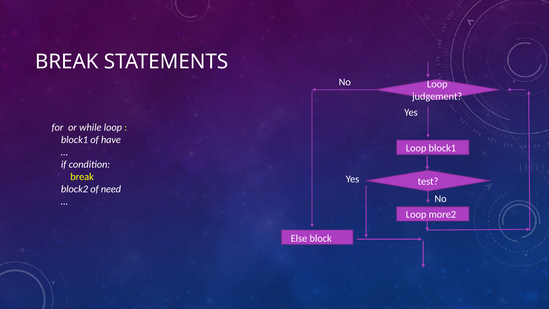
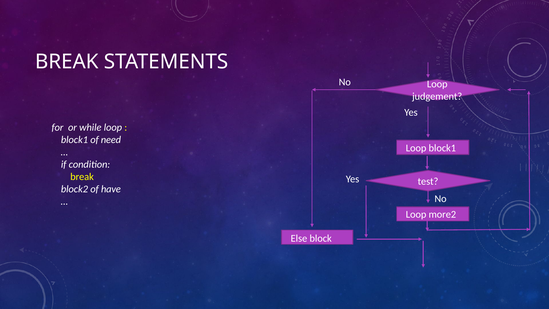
have: have -> need
need: need -> have
